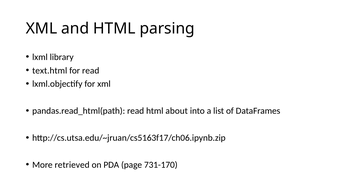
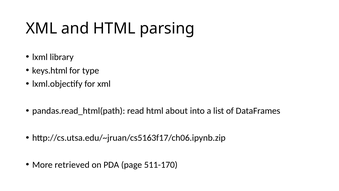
text.html: text.html -> keys.html
for read: read -> type
731-170: 731-170 -> 511-170
